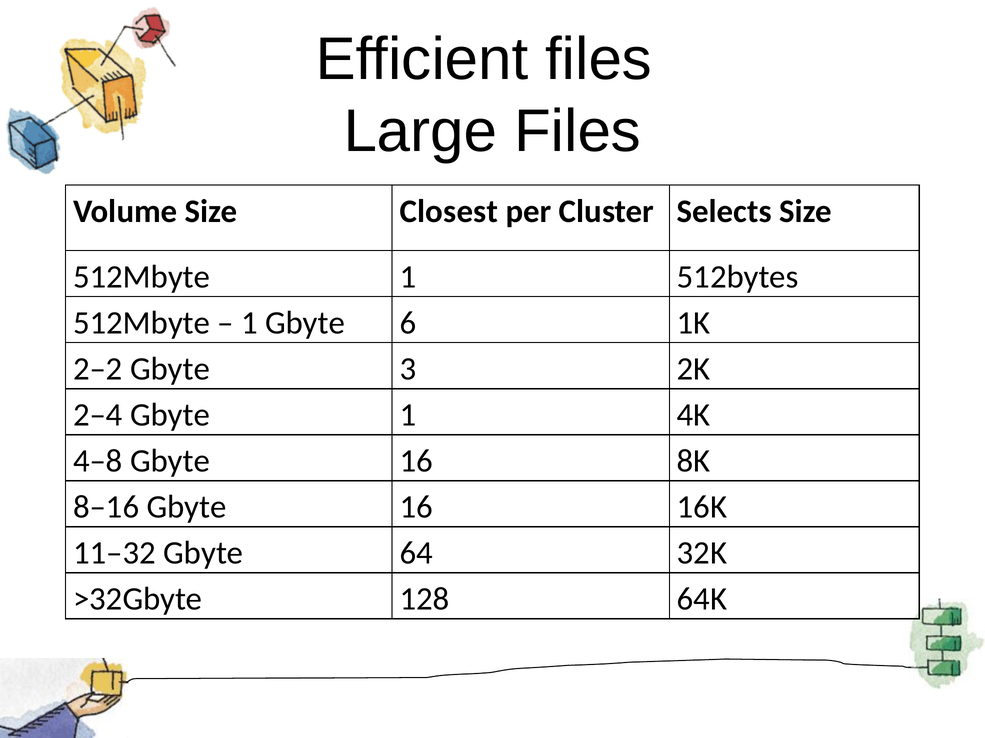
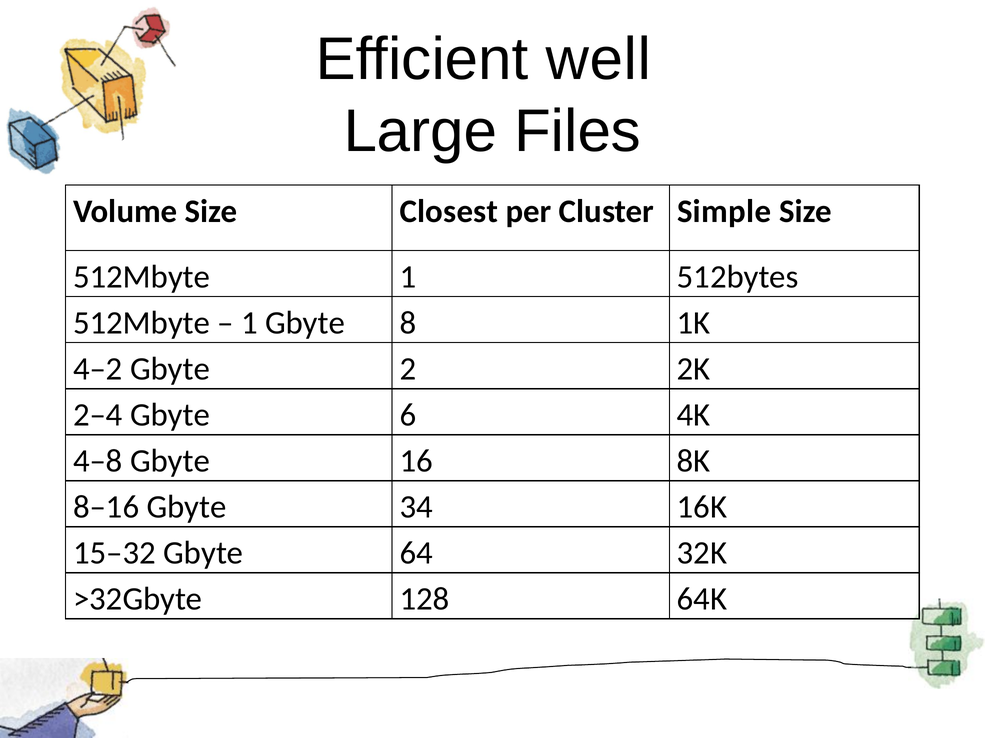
Efficient files: files -> well
Selects: Selects -> Simple
6: 6 -> 8
2–2: 2–2 -> 4–2
3: 3 -> 2
Gbyte 1: 1 -> 6
8–16 Gbyte 16: 16 -> 34
11–32: 11–32 -> 15–32
